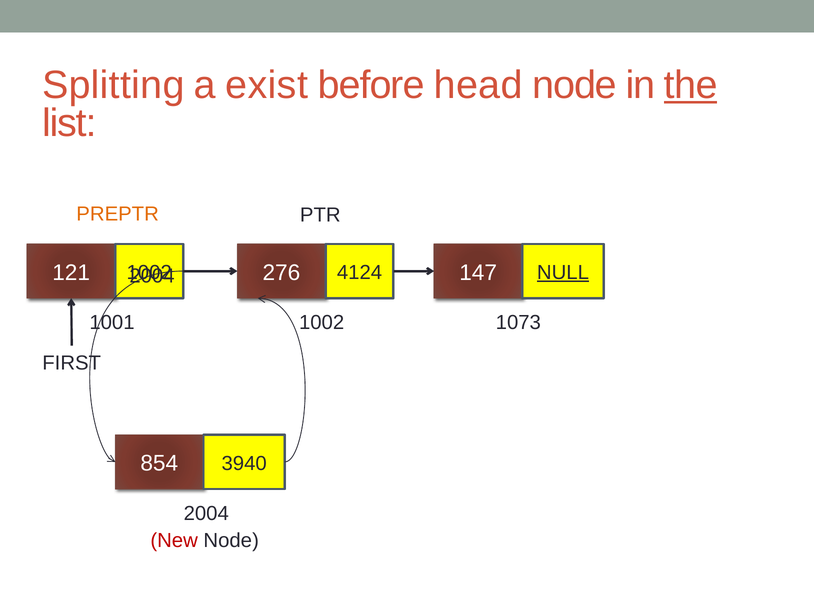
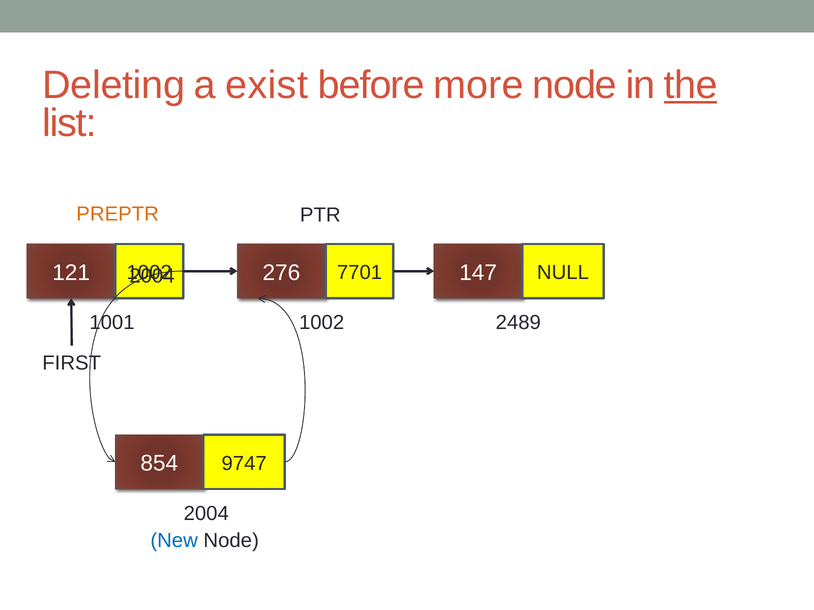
Splitting: Splitting -> Deleting
head: head -> more
4124: 4124 -> 7701
NULL underline: present -> none
1073: 1073 -> 2489
3940: 3940 -> 9747
New colour: red -> blue
